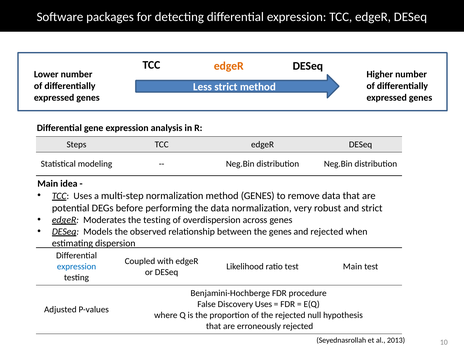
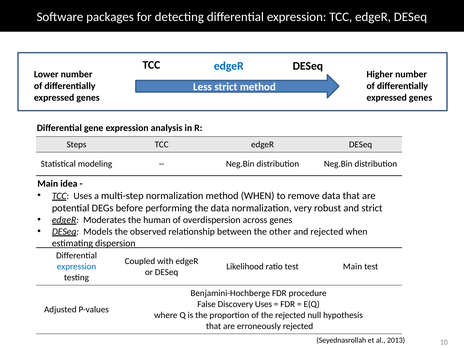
edgeR at (229, 66) colour: orange -> blue
method GENES: GENES -> WHEN
the testing: testing -> human
the genes: genes -> other
